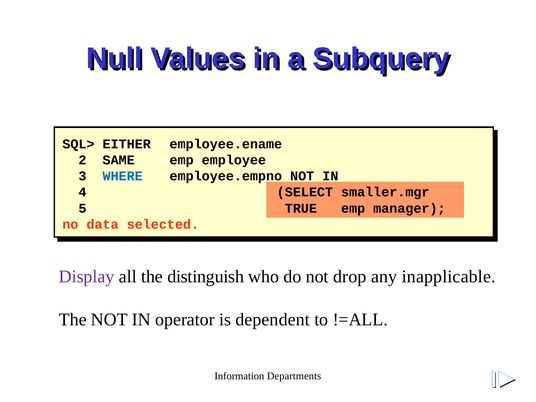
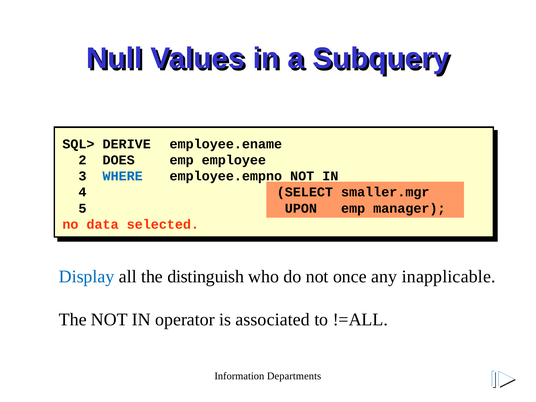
EITHER: EITHER -> DERIVE
SAME: SAME -> DOES
TRUE: TRUE -> UPON
Display colour: purple -> blue
drop: drop -> once
dependent: dependent -> associated
